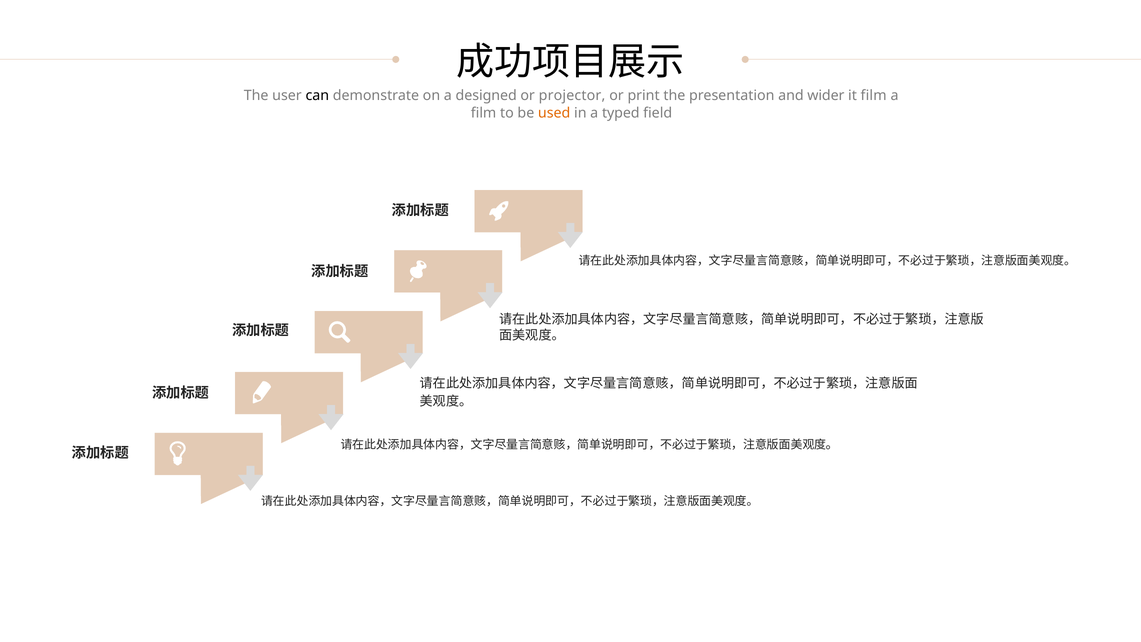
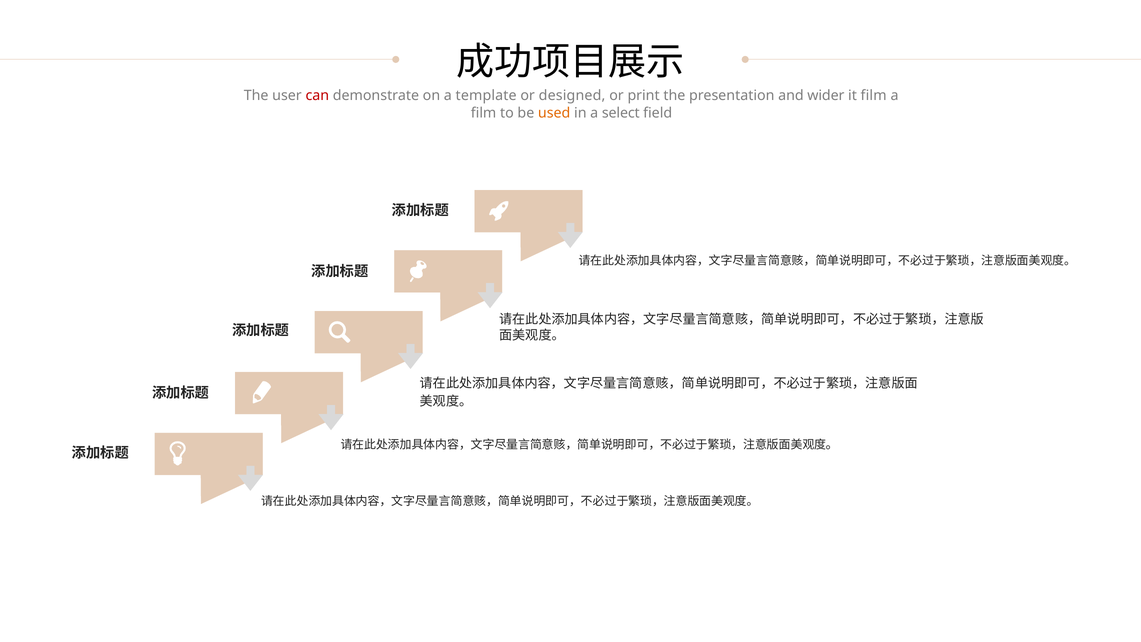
can colour: black -> red
designed: designed -> template
projector: projector -> designed
typed: typed -> select
